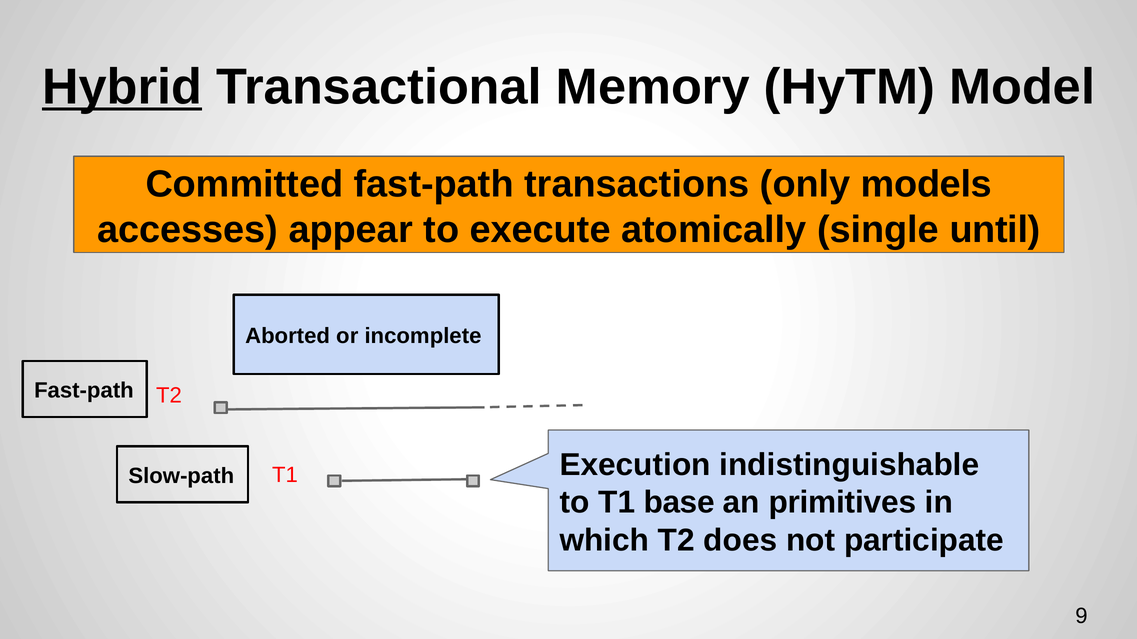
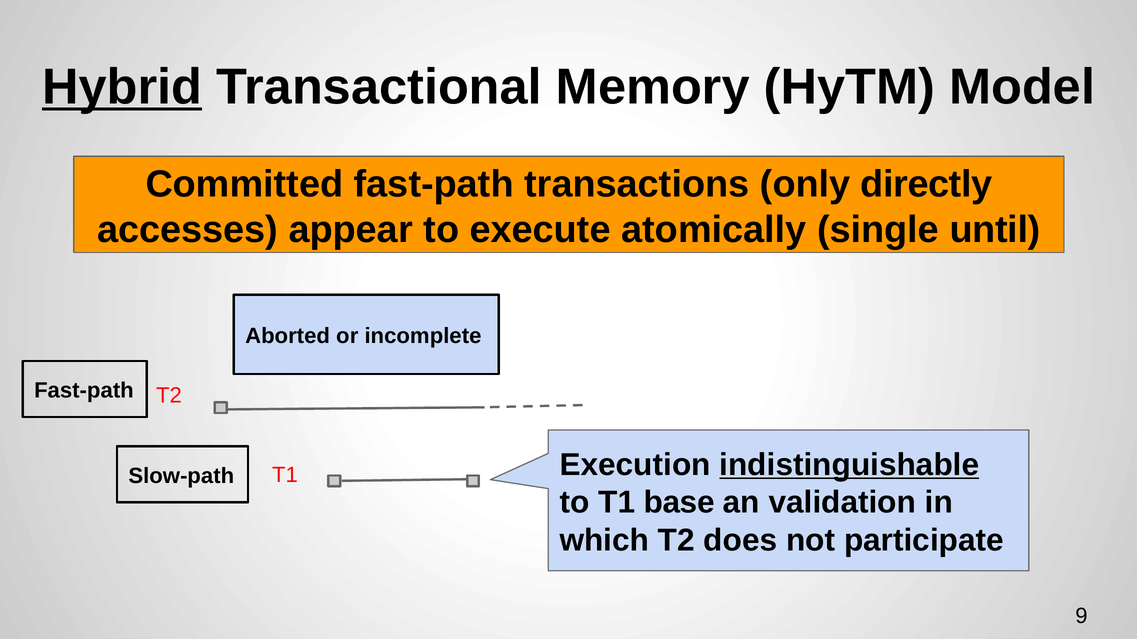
models: models -> directly
indistinguishable underline: none -> present
primitives: primitives -> validation
